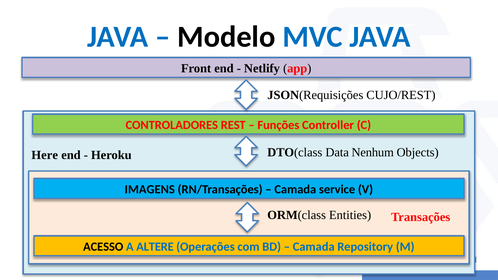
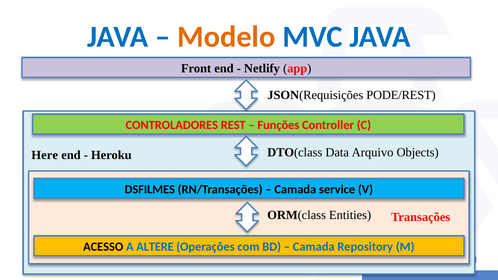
Modelo colour: black -> orange
CUJO/REST: CUJO/REST -> PODE/REST
Nenhum: Nenhum -> Arquivo
IMAGENS: IMAGENS -> DSFILMES
